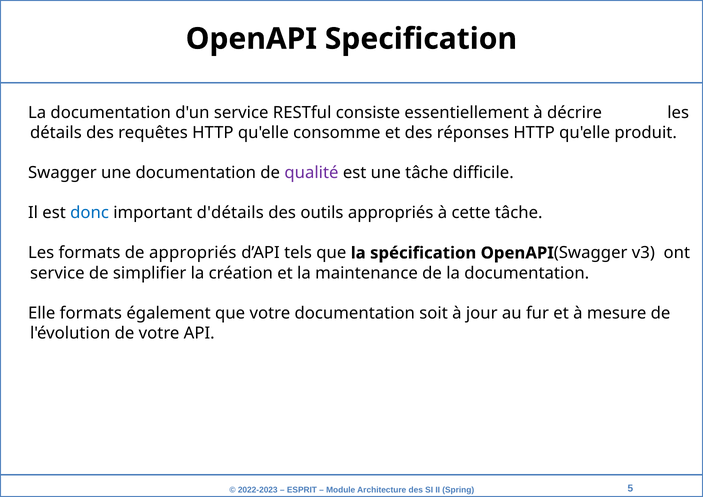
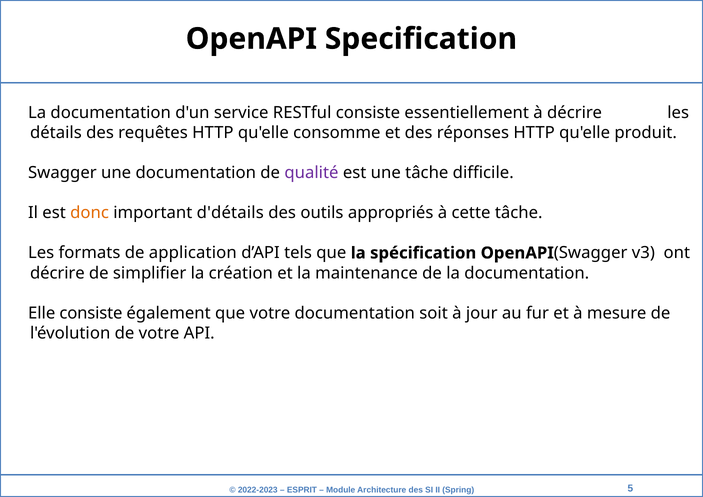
donc colour: blue -> orange
de appropriés: appropriés -> application
service at (57, 273): service -> décrire
Elle formats: formats -> consiste
